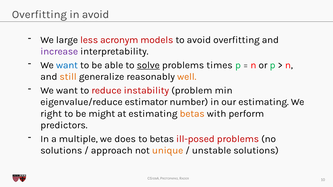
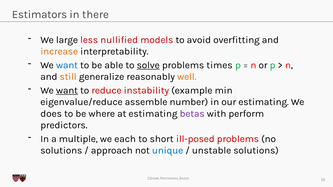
Overfitting at (39, 15): Overfitting -> Estimators
in avoid: avoid -> there
acronym: acronym -> nullified
increase colour: purple -> orange
want at (67, 90) underline: none -> present
problem: problem -> example
estimator: estimator -> assemble
right: right -> does
might: might -> where
betas at (192, 114) colour: orange -> purple
does: does -> each
to betas: betas -> short
unique colour: orange -> blue
